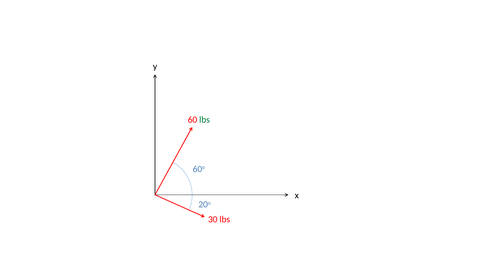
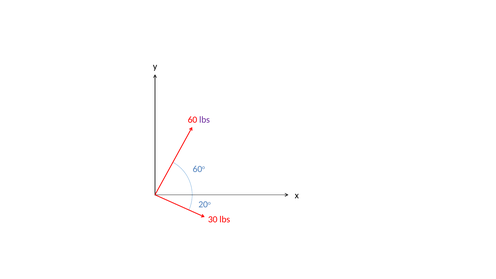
lbs at (205, 120) colour: green -> purple
